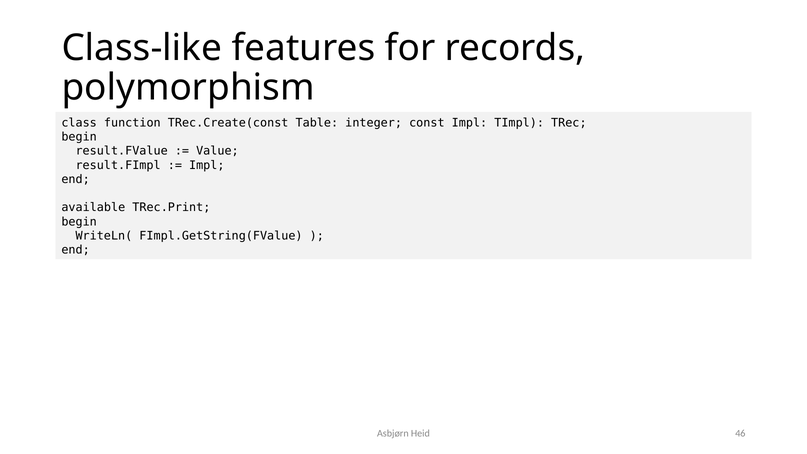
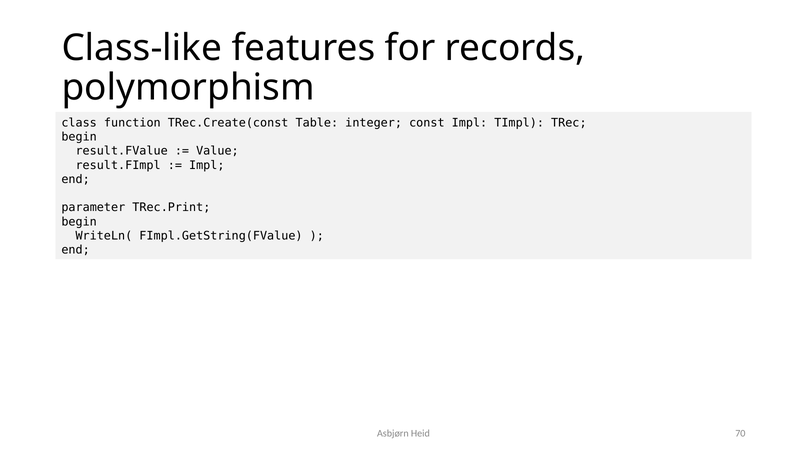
available: available -> parameter
46: 46 -> 70
